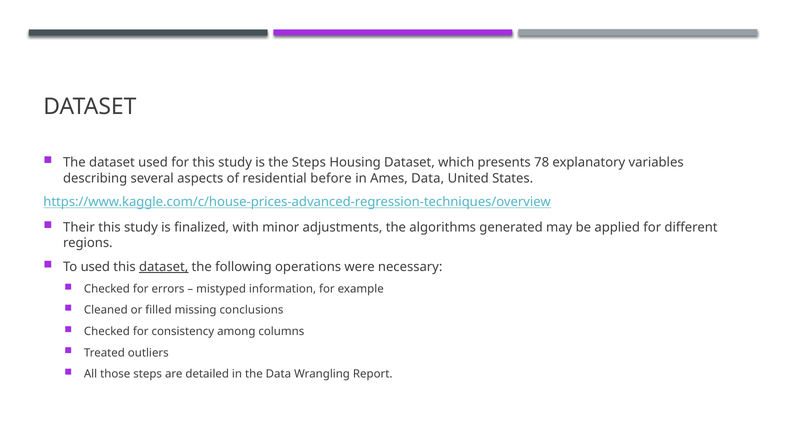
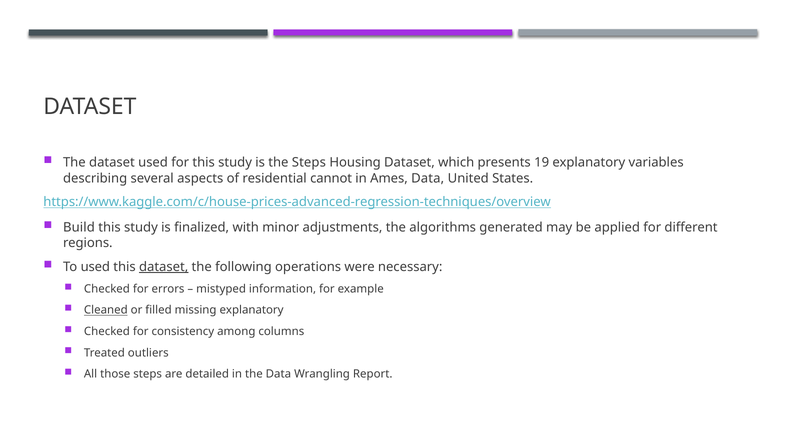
78: 78 -> 19
before: before -> cannot
Their: Their -> Build
Cleaned underline: none -> present
missing conclusions: conclusions -> explanatory
